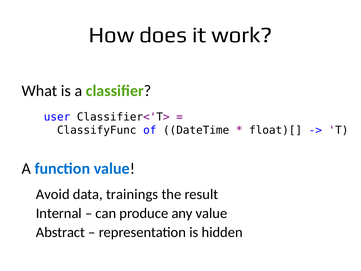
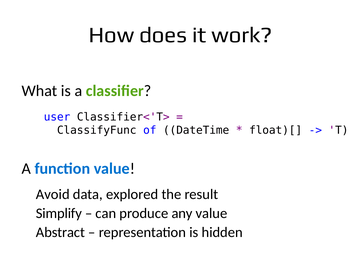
trainings: trainings -> explored
Internal: Internal -> Simplify
